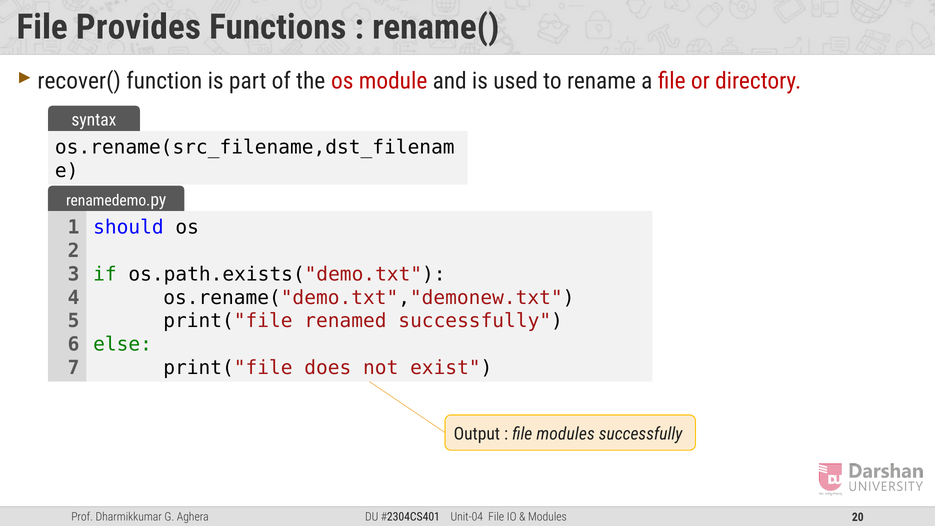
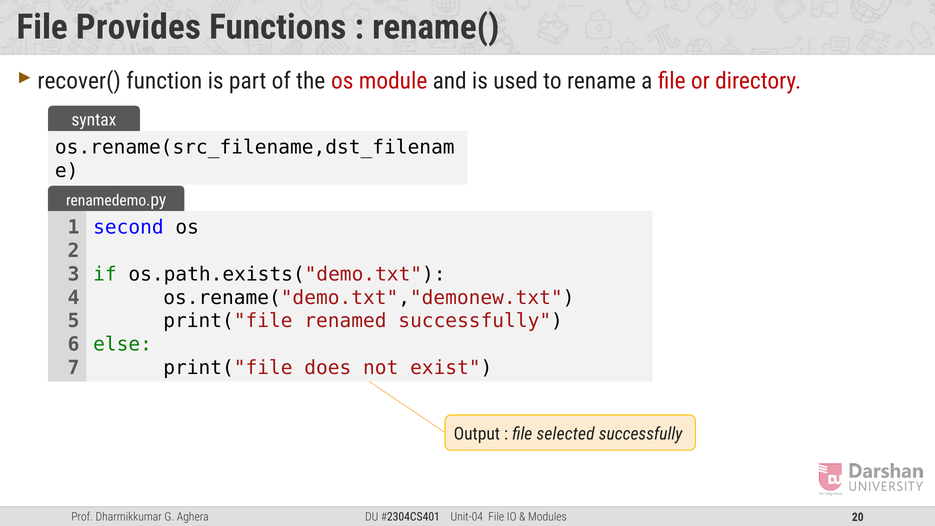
should: should -> second
file modules: modules -> selected
